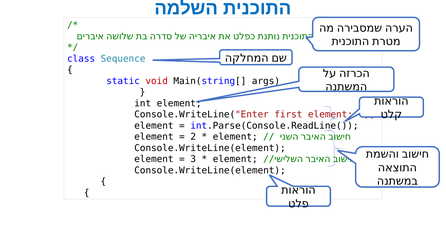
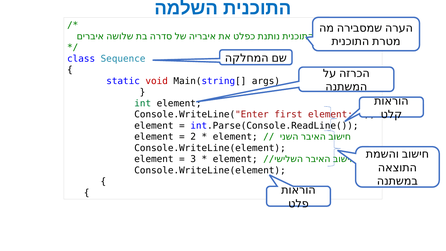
int colour: black -> green
